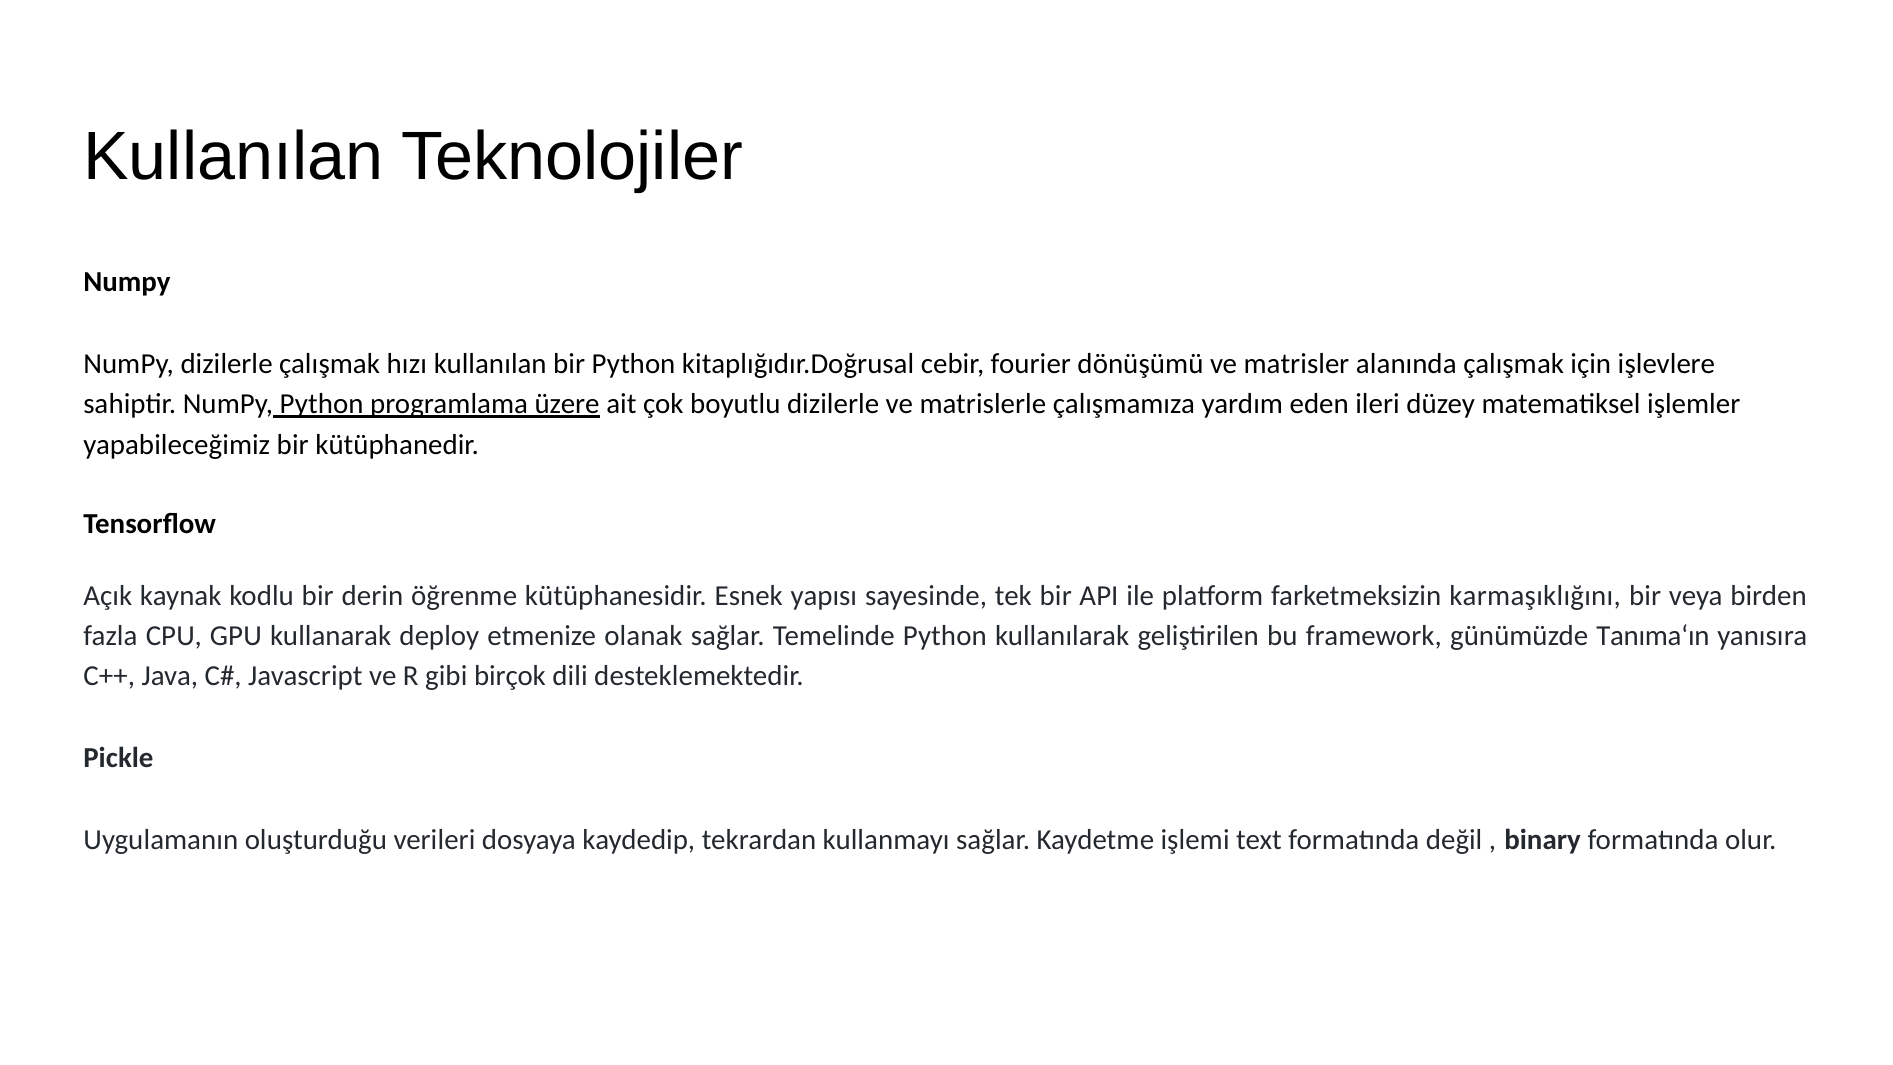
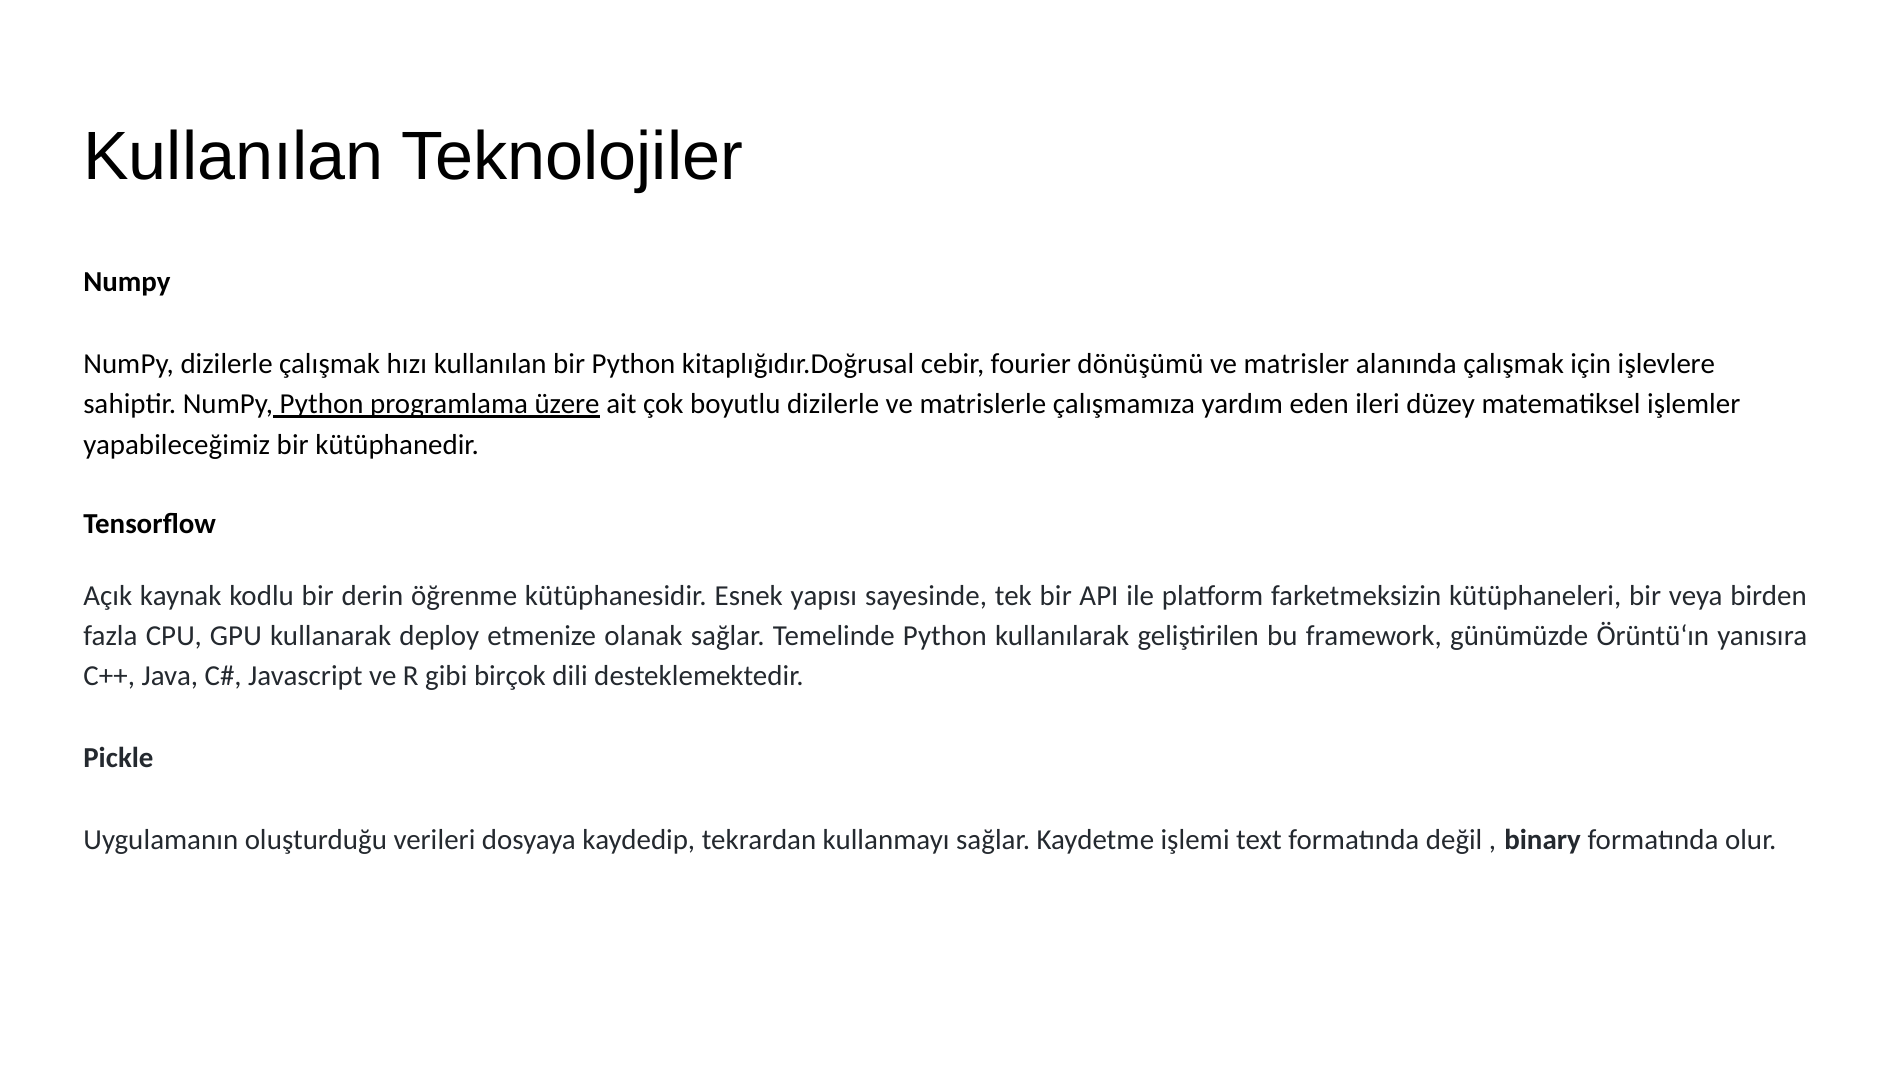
karmaşıklığını: karmaşıklığını -> kütüphaneleri
Tanıma‘ın: Tanıma‘ın -> Örüntü‘ın
